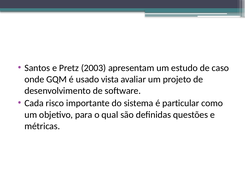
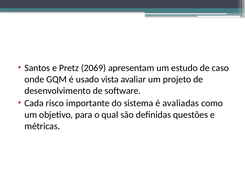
2003: 2003 -> 2069
particular: particular -> avaliadas
